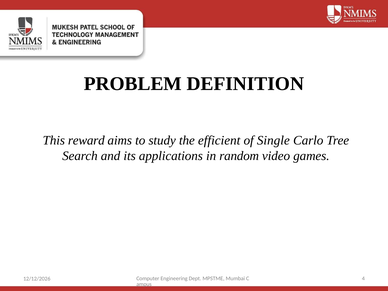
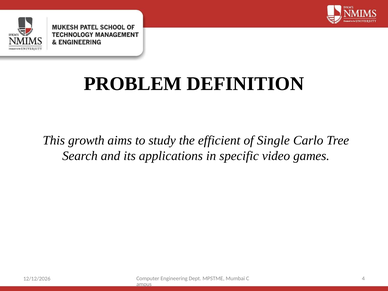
reward: reward -> growth
random: random -> specific
